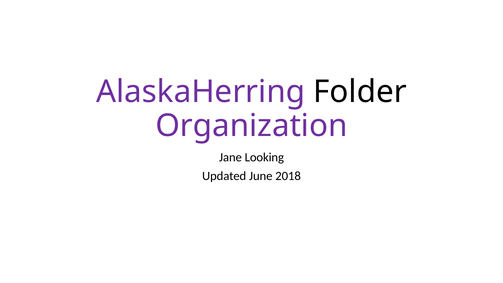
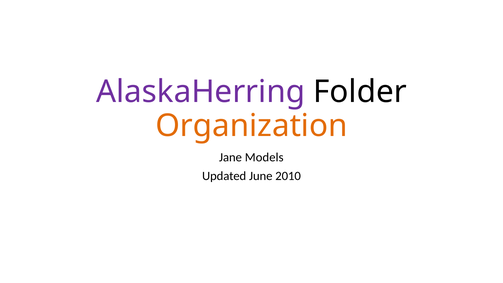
Organization colour: purple -> orange
Looking: Looking -> Models
2018: 2018 -> 2010
